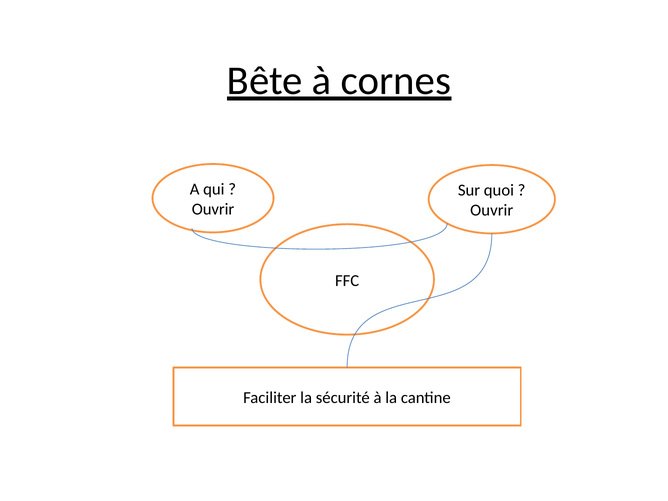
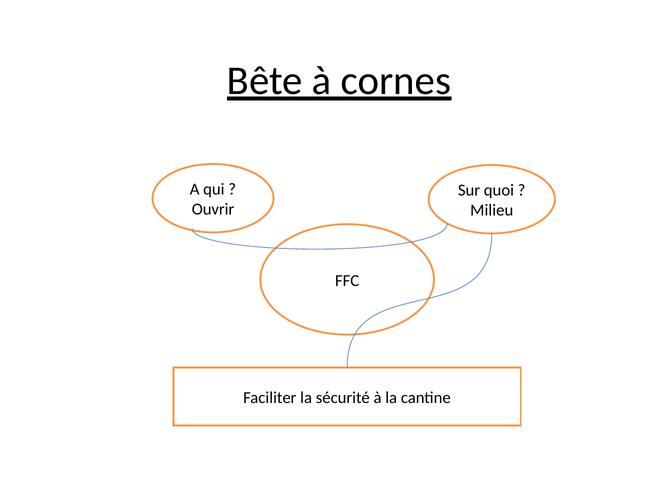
Ouvrir at (492, 210): Ouvrir -> Milieu
